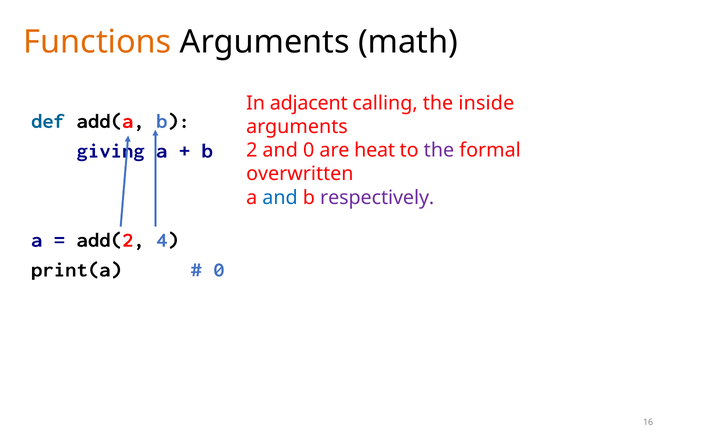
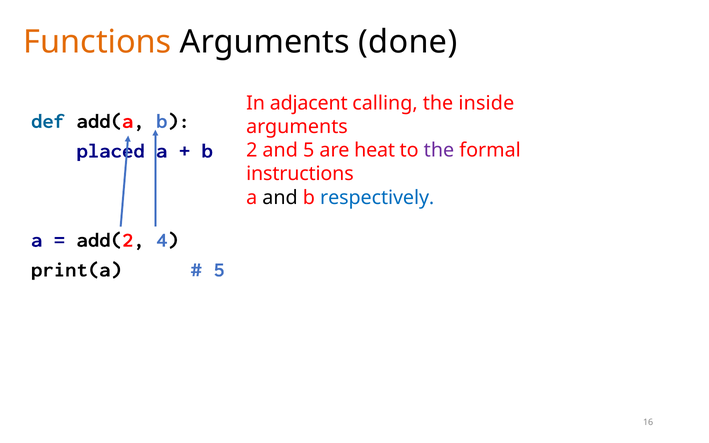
math: math -> done
and 0: 0 -> 5
giving: giving -> placed
overwritten: overwritten -> instructions
and at (280, 198) colour: blue -> black
respectively colour: purple -> blue
0 at (219, 270): 0 -> 5
